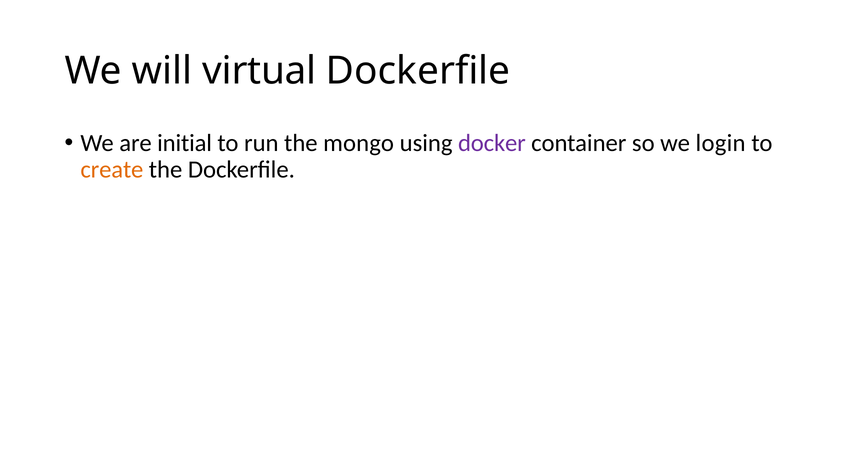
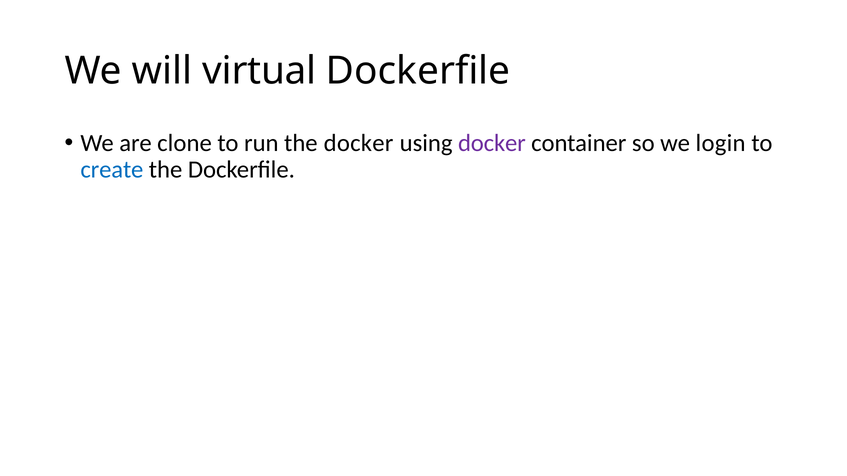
initial: initial -> clone
the mongo: mongo -> docker
create colour: orange -> blue
